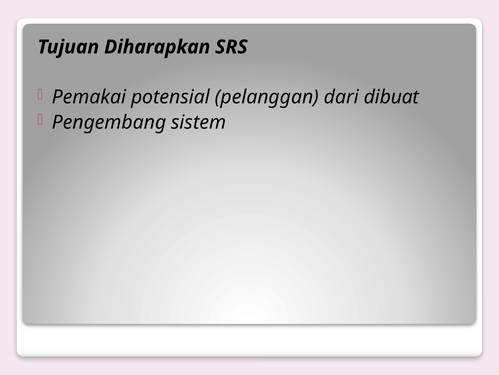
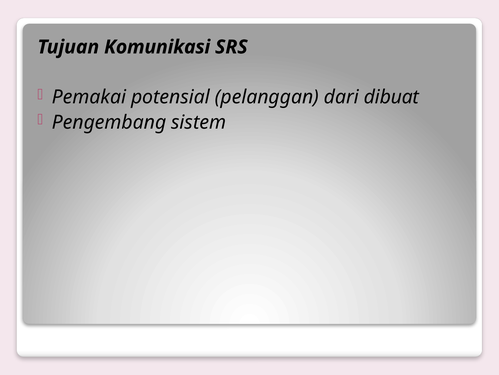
Diharapkan: Diharapkan -> Komunikasi
